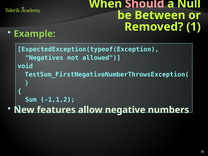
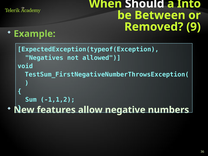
Should colour: pink -> white
Null: Null -> Into
1: 1 -> 9
